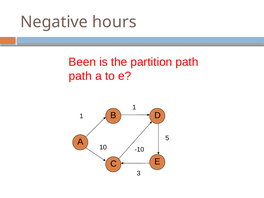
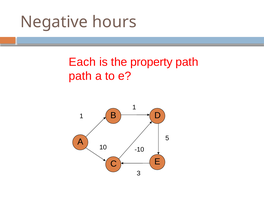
Been: Been -> Each
partition: partition -> property
